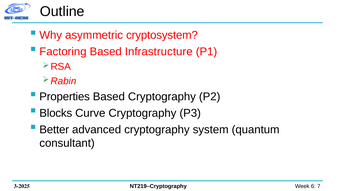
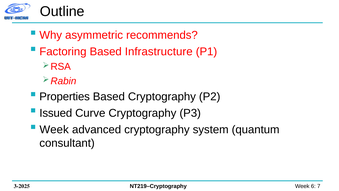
cryptosystem: cryptosystem -> recommends
Blocks: Blocks -> Issued
Better at (54, 129): Better -> Week
